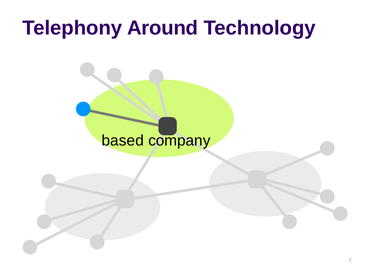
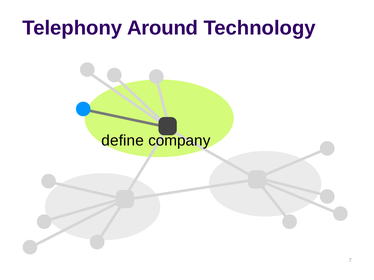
based: based -> define
